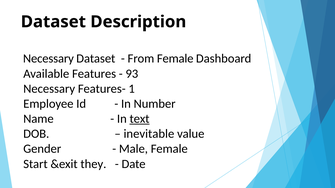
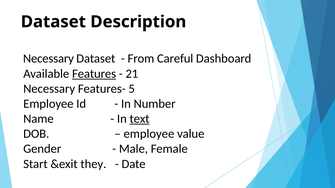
From Female: Female -> Careful
Features underline: none -> present
93: 93 -> 21
1: 1 -> 5
inevitable at (149, 134): inevitable -> employee
